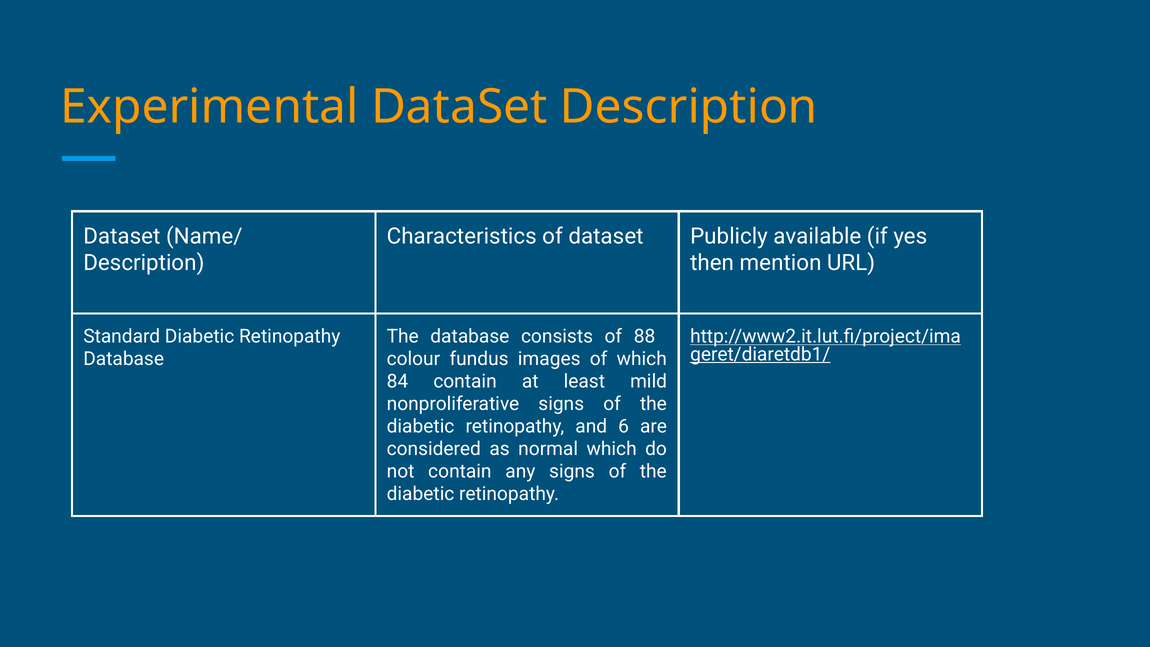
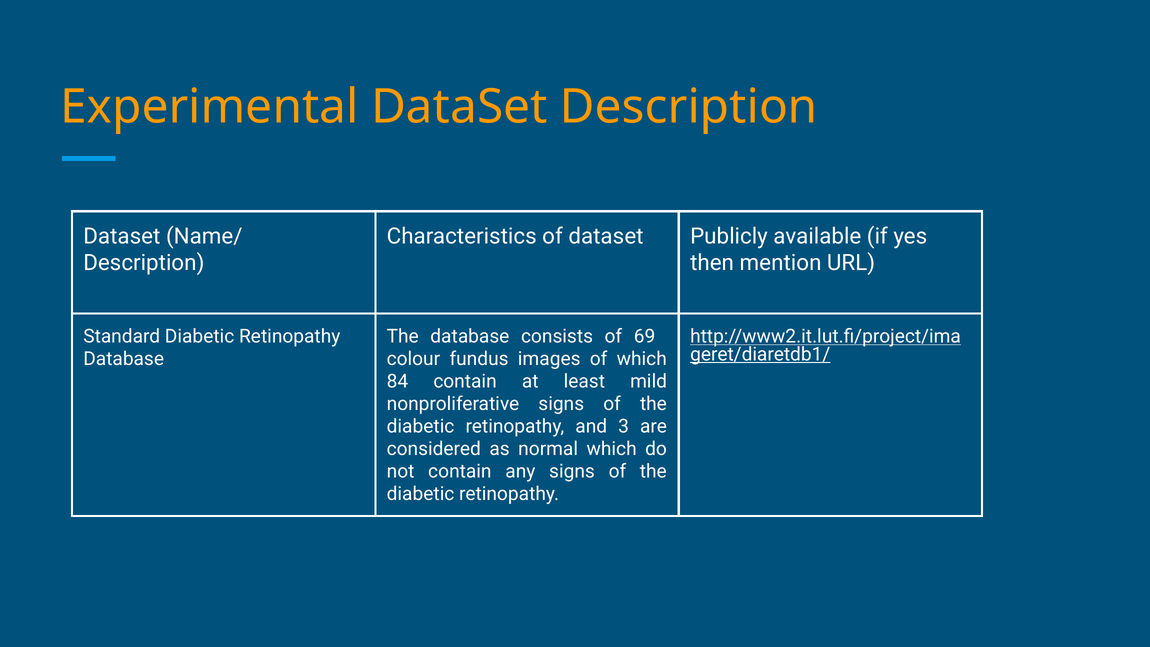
88: 88 -> 69
6: 6 -> 3
